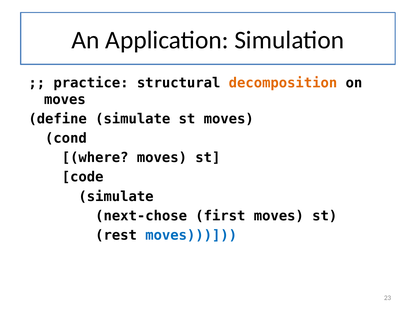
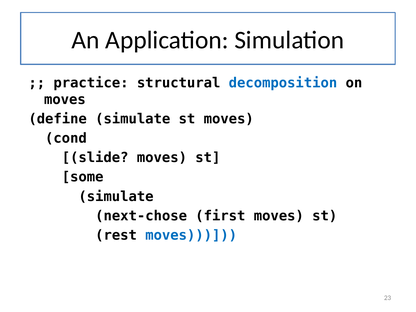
decomposition colour: orange -> blue
where: where -> slide
code: code -> some
